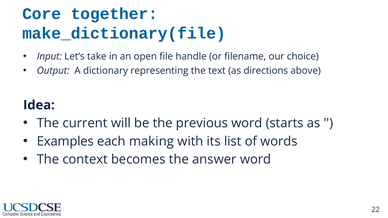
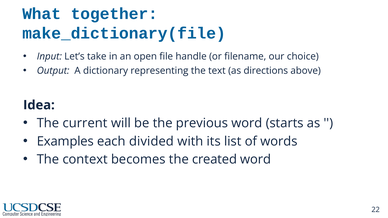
Core: Core -> What
making: making -> divided
answer: answer -> created
